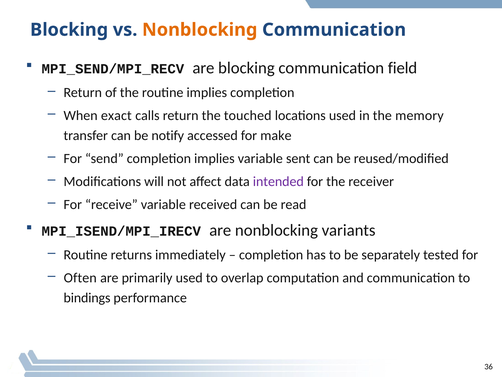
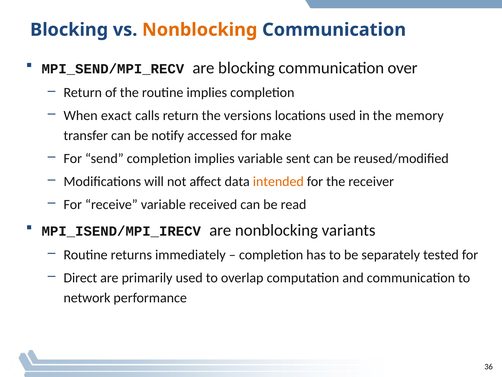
field: field -> over
touched: touched -> versions
intended colour: purple -> orange
Often: Often -> Direct
bindings: bindings -> network
